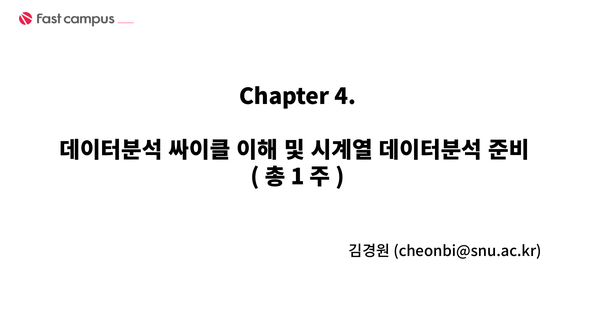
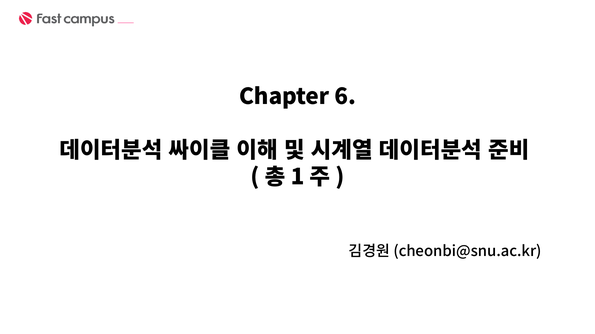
4: 4 -> 6
